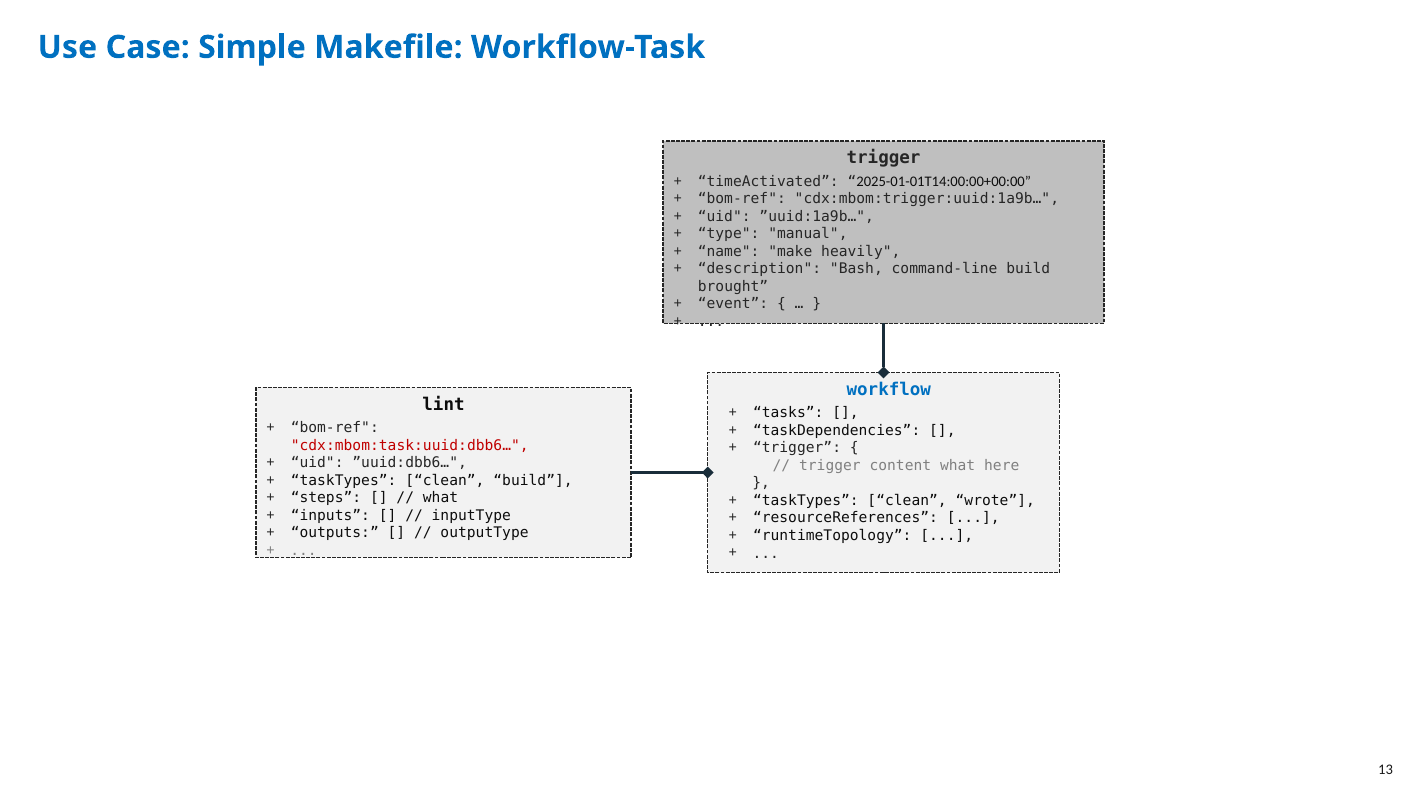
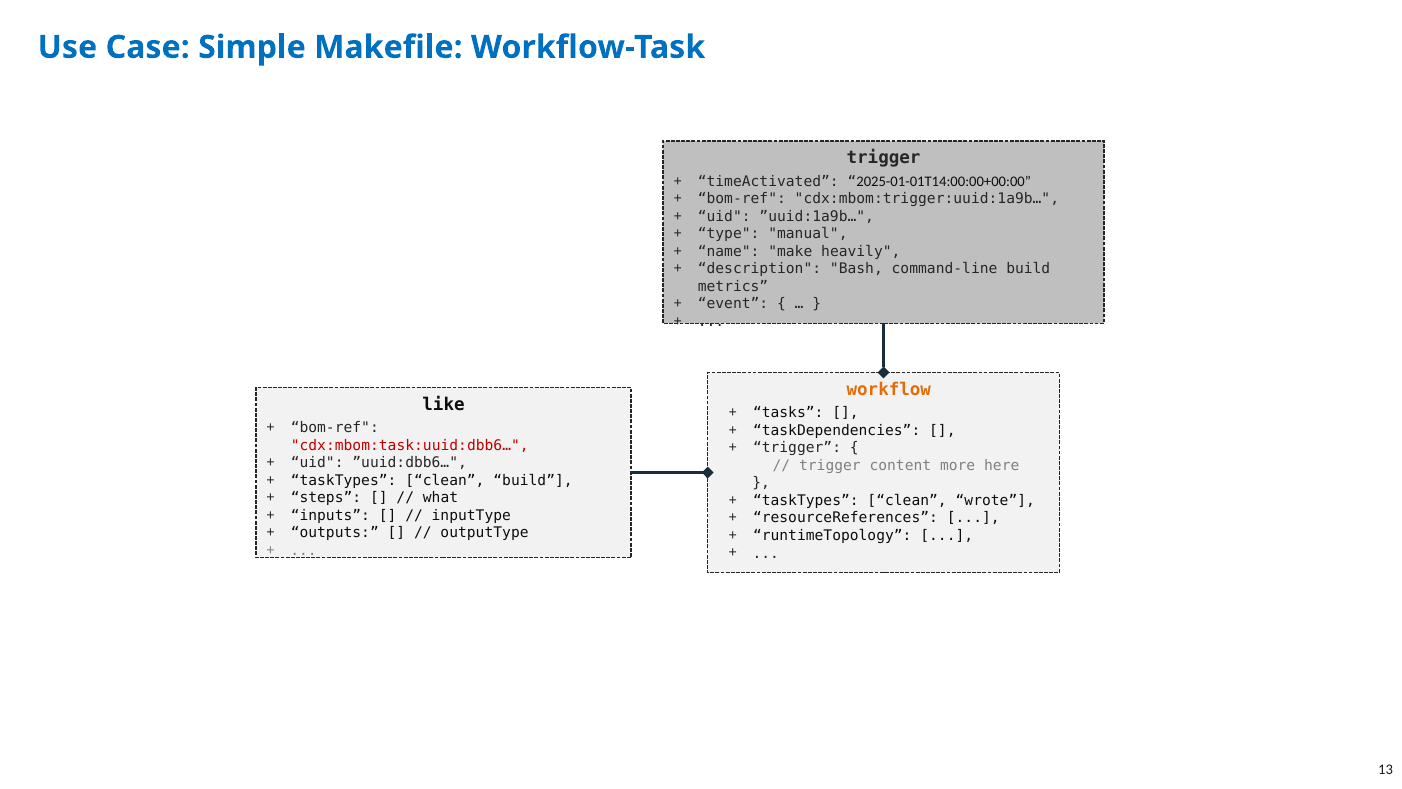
brought: brought -> metrics
workflow colour: blue -> orange
lint: lint -> like
content what: what -> more
